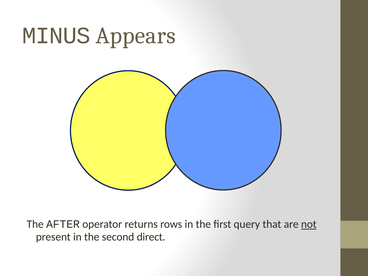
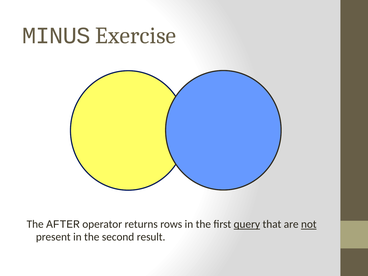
Appears: Appears -> Exercise
query underline: none -> present
direct: direct -> result
